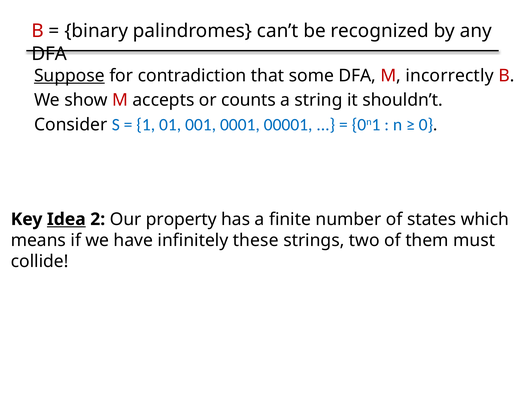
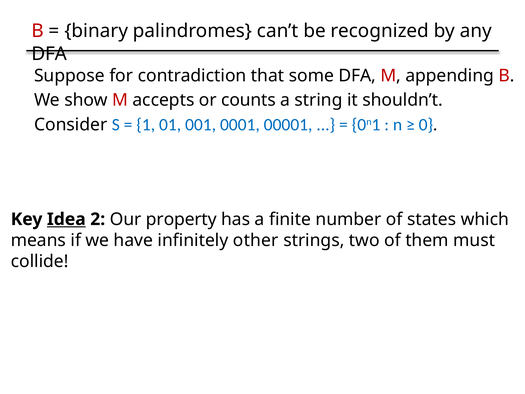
Suppose underline: present -> none
incorrectly: incorrectly -> appending
these: these -> other
